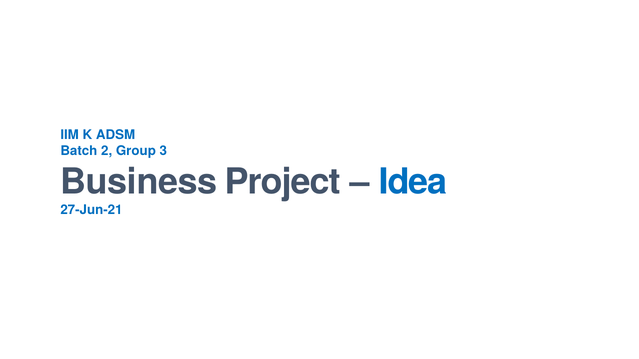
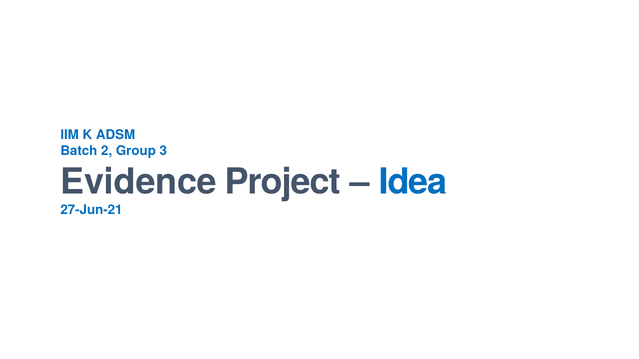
Business: Business -> Evidence
